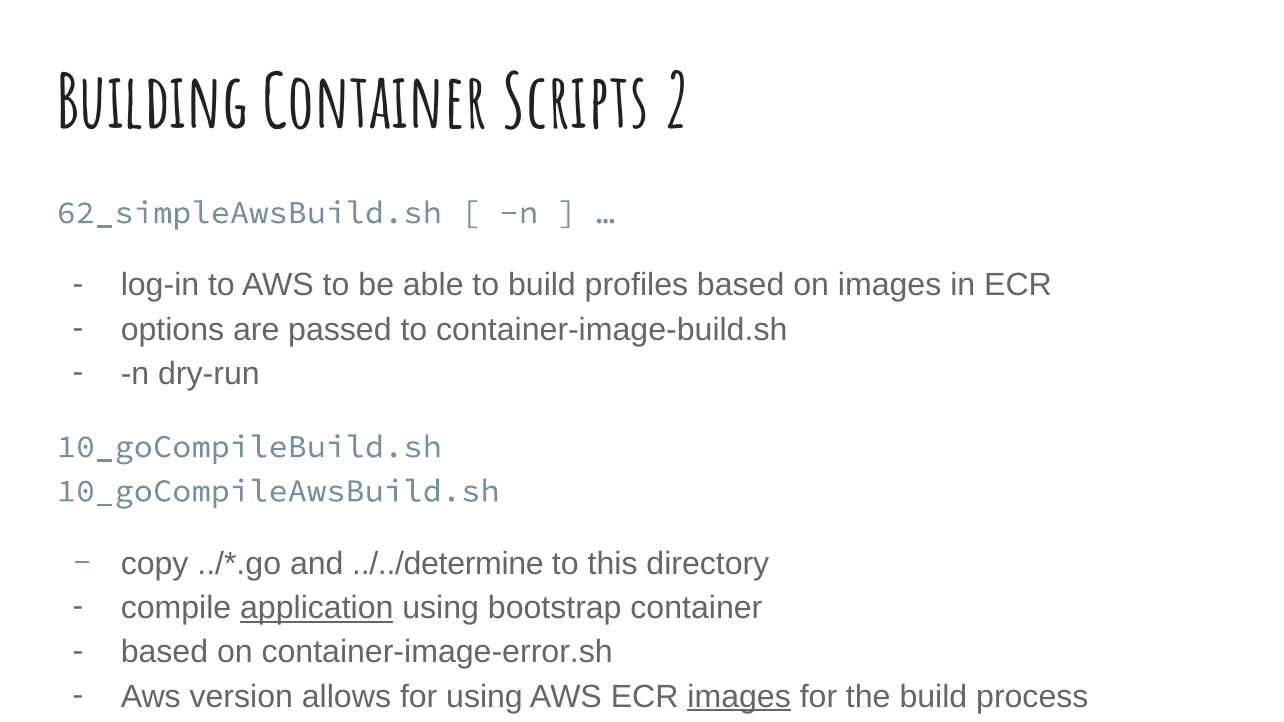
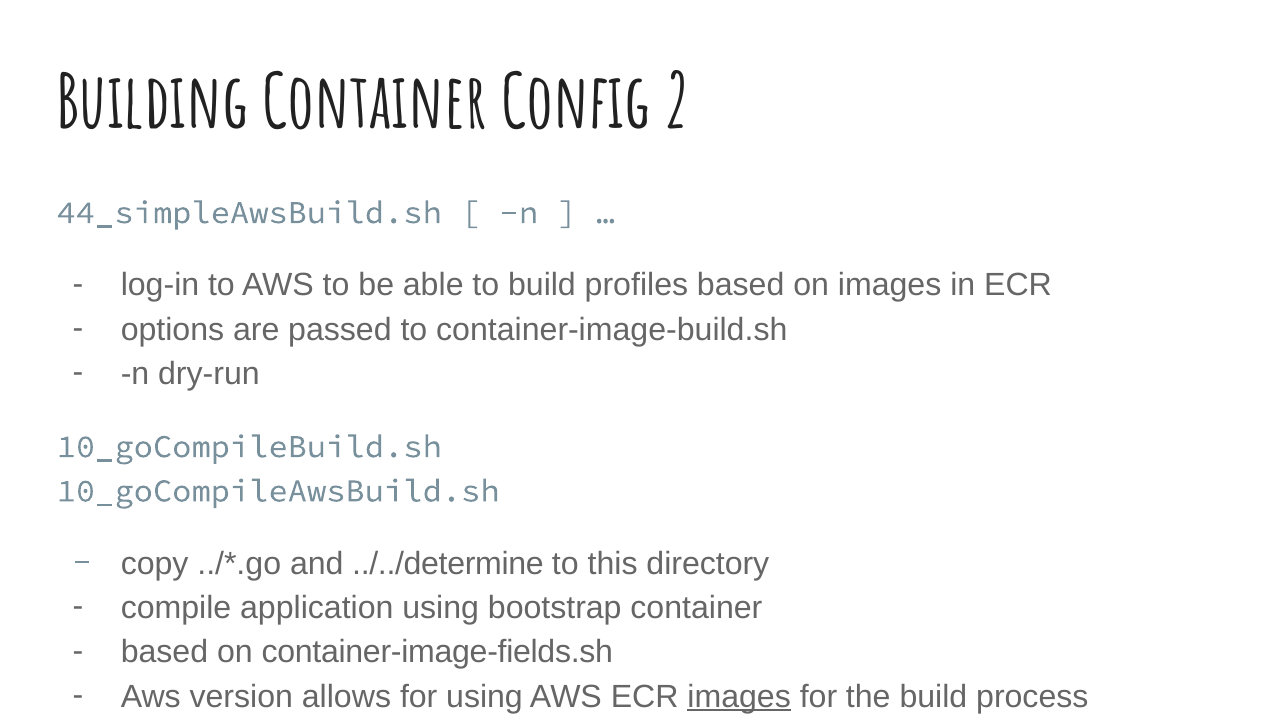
Scripts: Scripts -> Config
62_simpleAwsBuild.sh: 62_simpleAwsBuild.sh -> 44_simpleAwsBuild.sh
application underline: present -> none
container-image-error.sh: container-image-error.sh -> container-image-fields.sh
